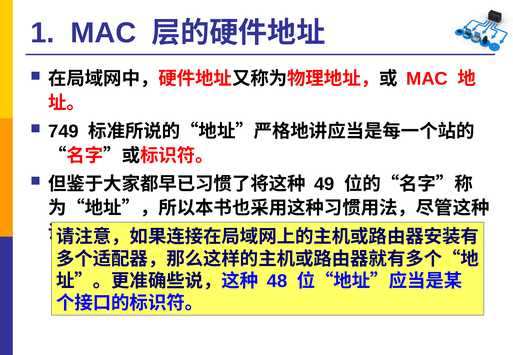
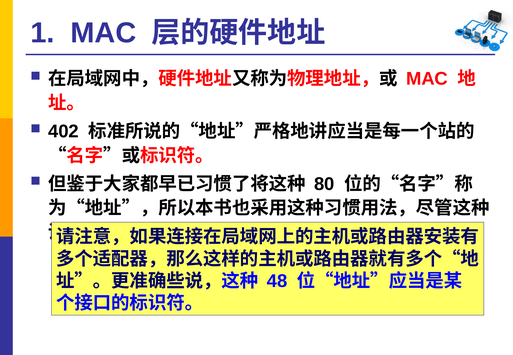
749: 749 -> 402
49: 49 -> 80
